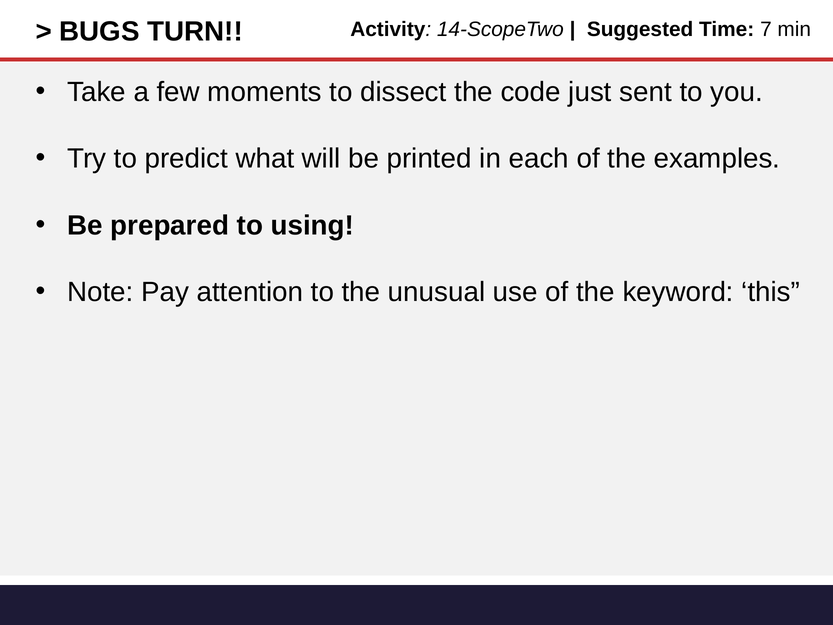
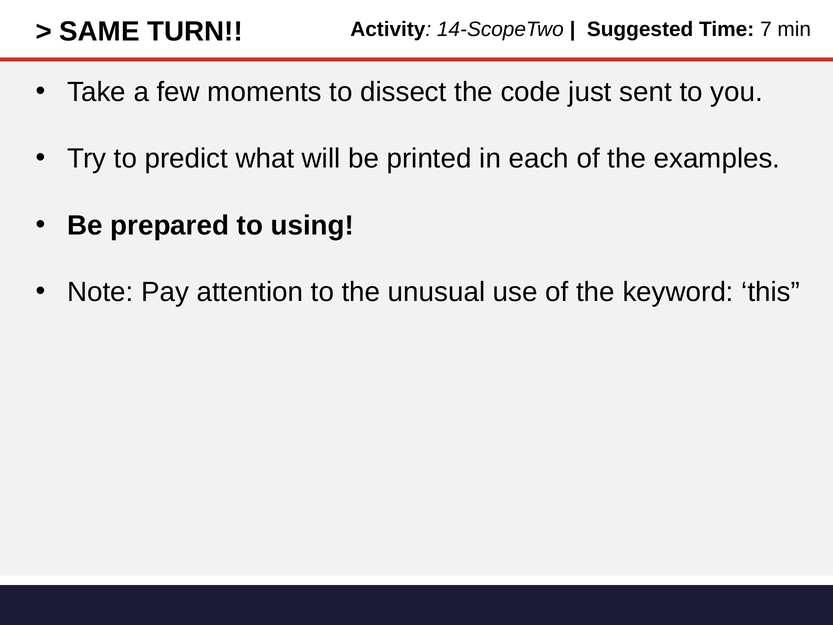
BUGS: BUGS -> SAME
